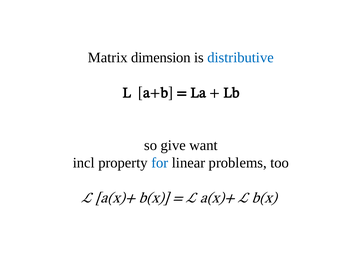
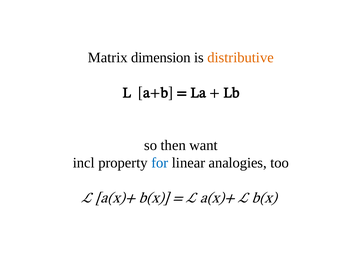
distributive colour: blue -> orange
give: give -> then
problems: problems -> analogies
